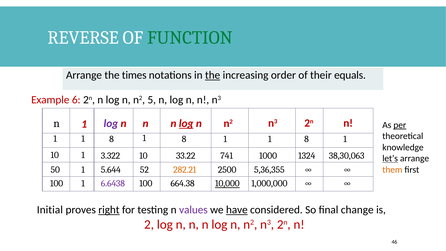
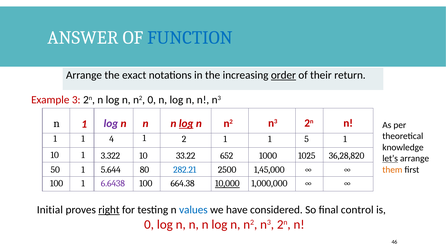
REVERSE: REVERSE -> ANSWER
FUNCTION colour: green -> blue
times: times -> exact
the at (213, 75) underline: present -> none
order underline: none -> present
equals: equals -> return
6: 6 -> 3
n2 5: 5 -> 0
per underline: present -> none
8 at (112, 139): 8 -> 4
8 at (184, 139): 8 -> 2
8 at (307, 139): 8 -> 5
741: 741 -> 652
1324: 1324 -> 1025
38,30,063: 38,30,063 -> 36,28,820
52: 52 -> 80
282.21 colour: orange -> blue
5,36,355: 5,36,355 -> 1,45,000
values colour: purple -> blue
have underline: present -> none
change: change -> control
2 at (149, 224): 2 -> 0
